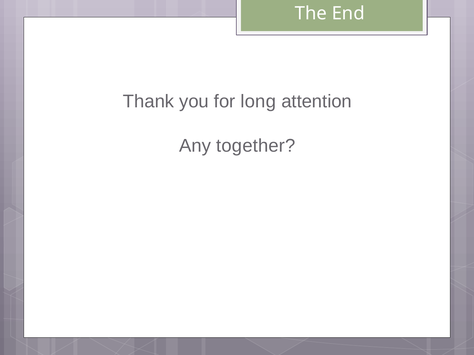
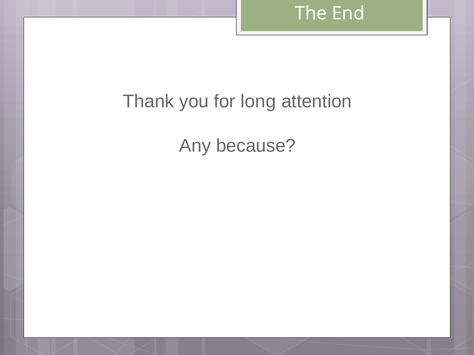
together: together -> because
